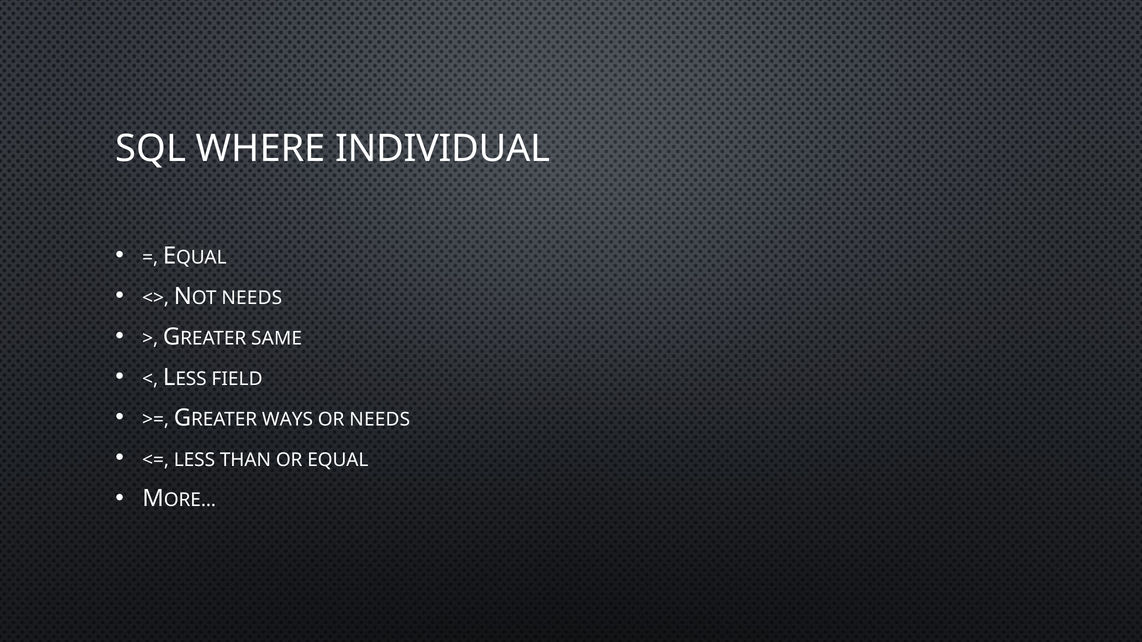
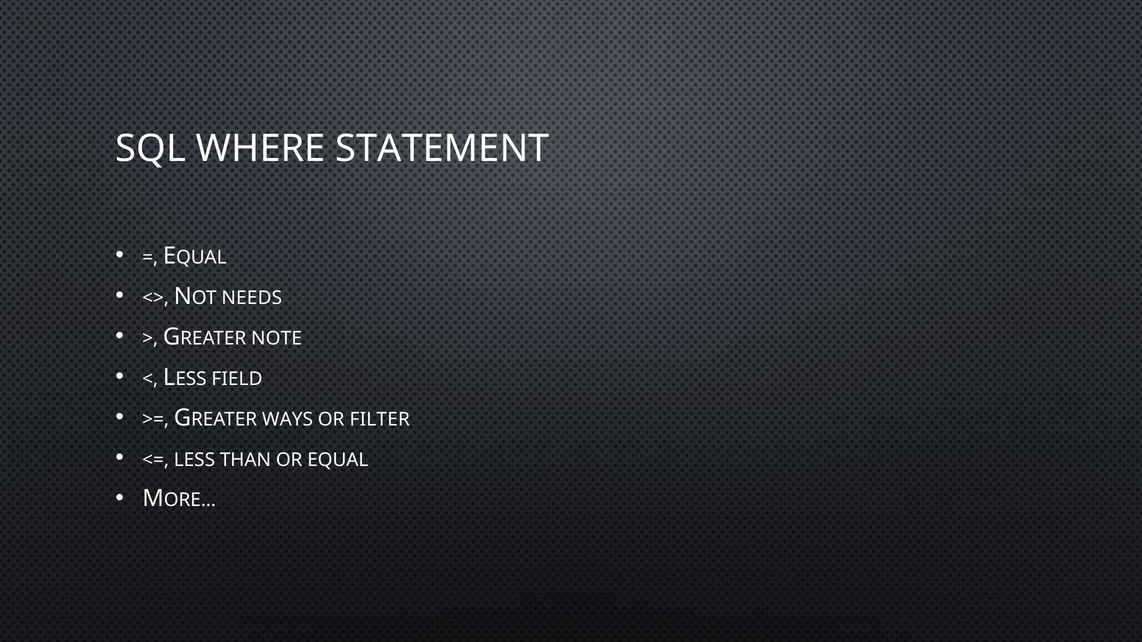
INDIVIDUAL: INDIVIDUAL -> STATEMENT
SAME: SAME -> NOTE
OR NEEDS: NEEDS -> FILTER
